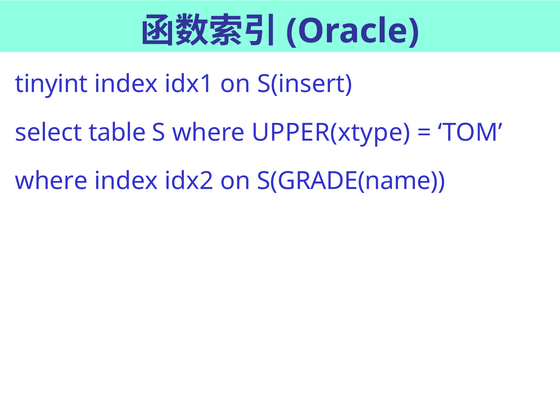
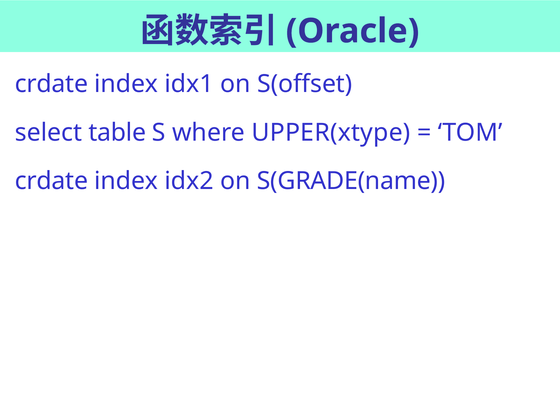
tinyint at (51, 84): tinyint -> crdate
S(insert: S(insert -> S(offset
where at (51, 181): where -> crdate
